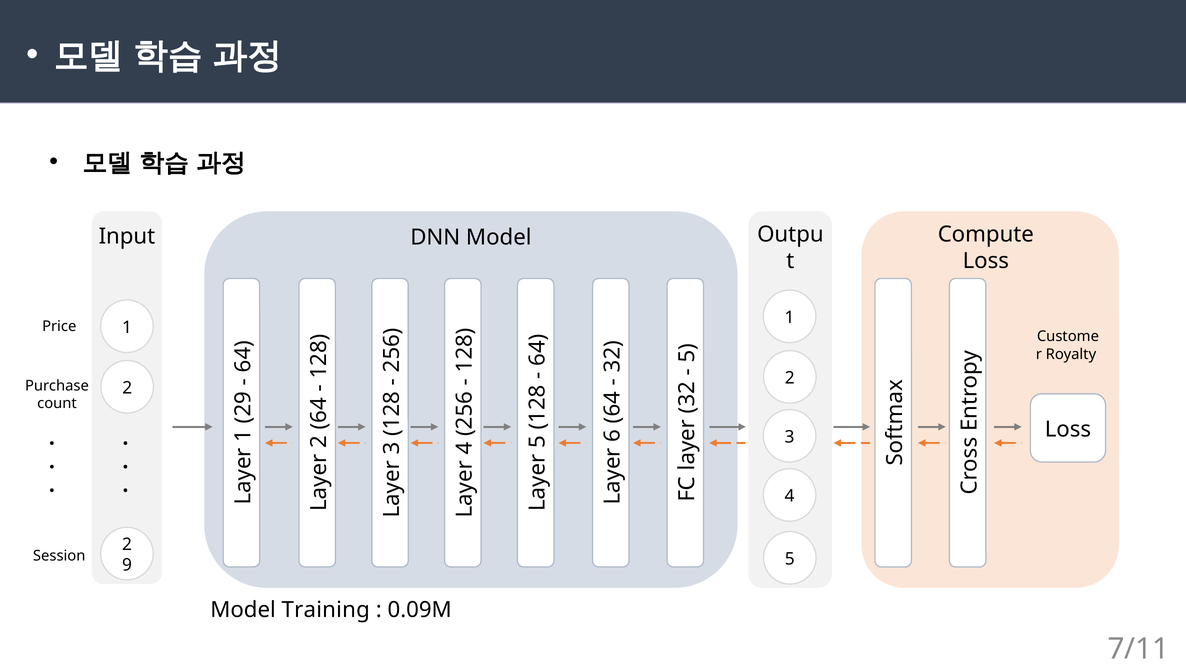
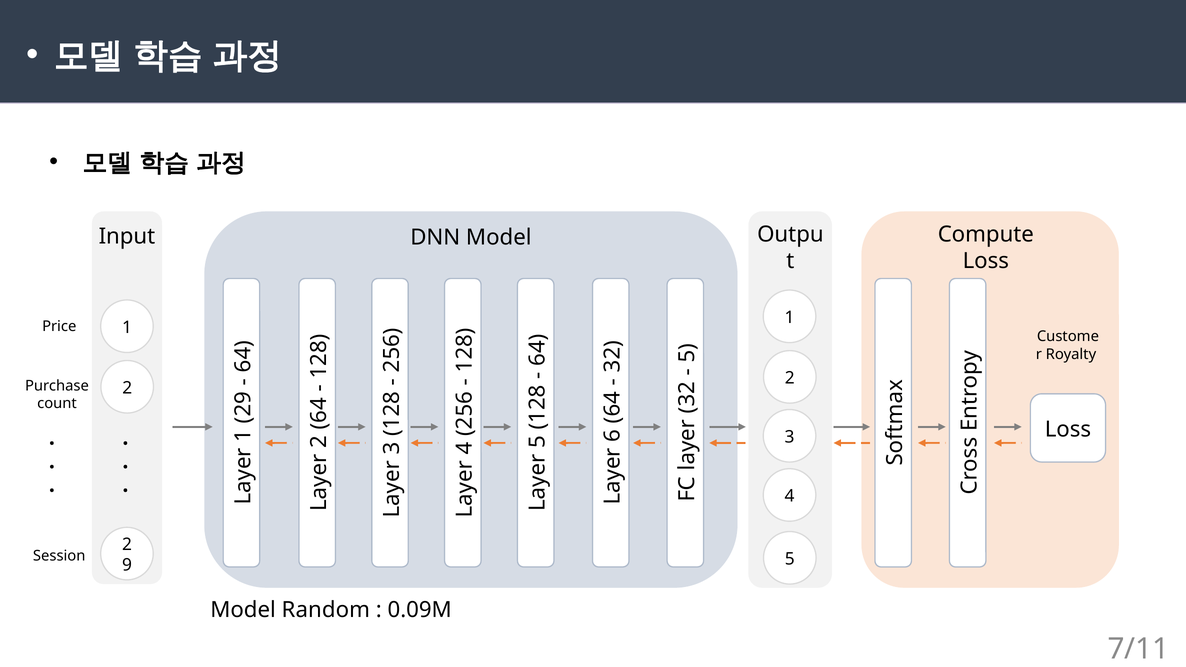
Training: Training -> Random
